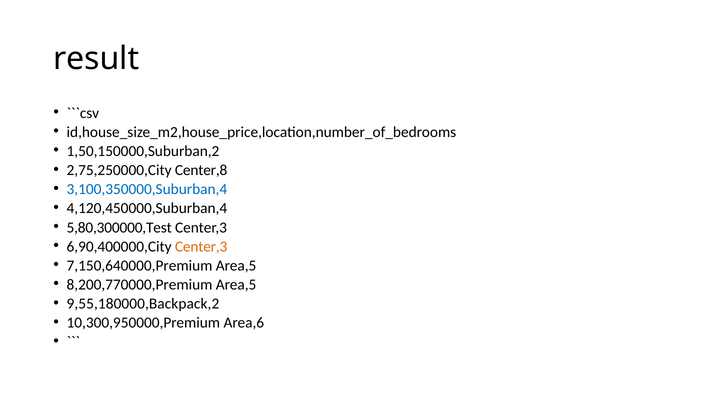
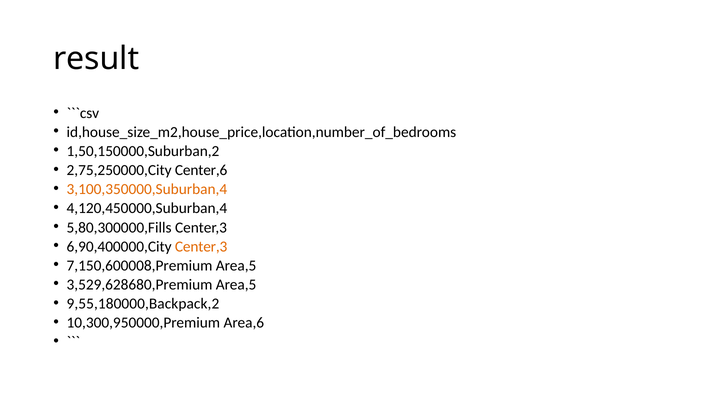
Center,8: Center,8 -> Center,6
3,100,350000,Suburban,4 colour: blue -> orange
5,80,300000,Test: 5,80,300000,Test -> 5,80,300000,Fills
7,150,640000,Premium: 7,150,640000,Premium -> 7,150,600008,Premium
8,200,770000,Premium: 8,200,770000,Premium -> 3,529,628680,Premium
